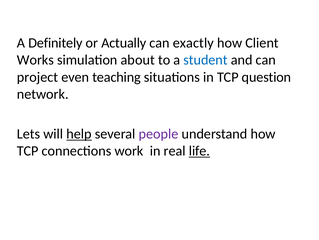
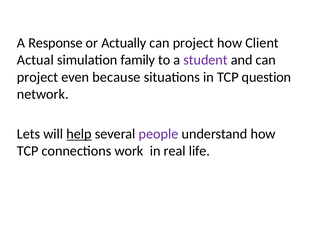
Definitely: Definitely -> Response
exactly at (193, 43): exactly -> project
Works: Works -> Actual
about: about -> family
student colour: blue -> purple
teaching: teaching -> because
life underline: present -> none
